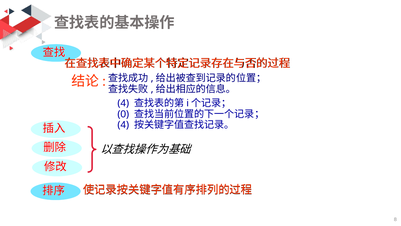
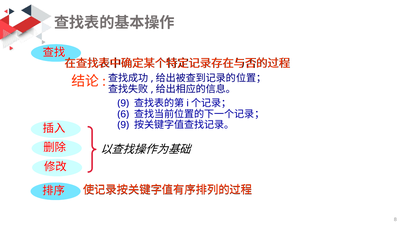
4 at (123, 103): 4 -> 9
0: 0 -> 6
4 at (123, 125): 4 -> 9
